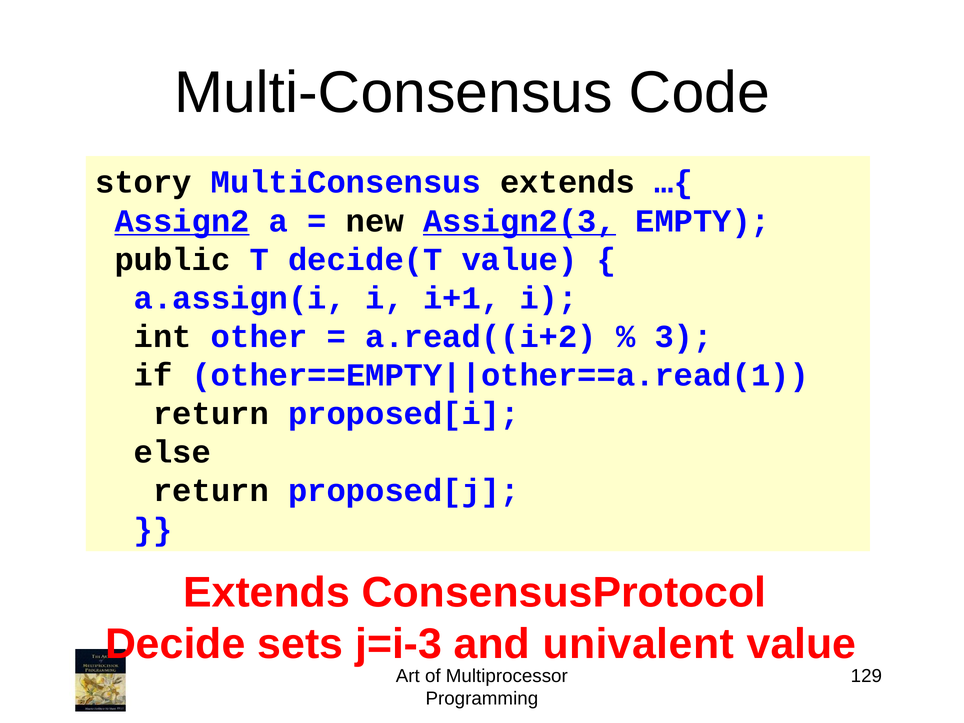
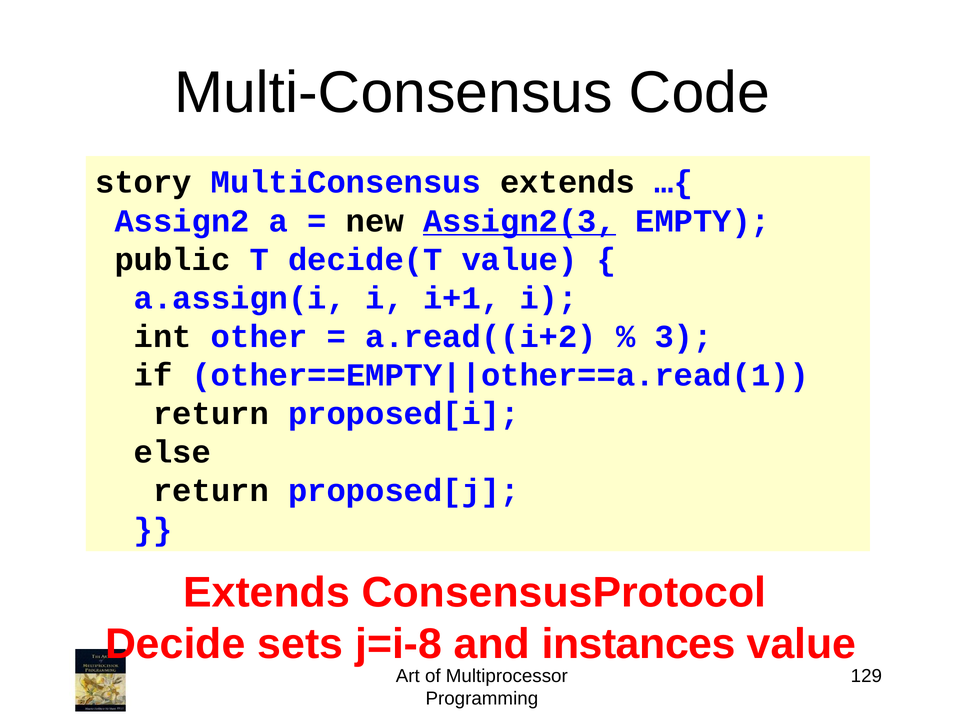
Assign2 underline: present -> none
j=i-3: j=i-3 -> j=i-8
univalent: univalent -> instances
